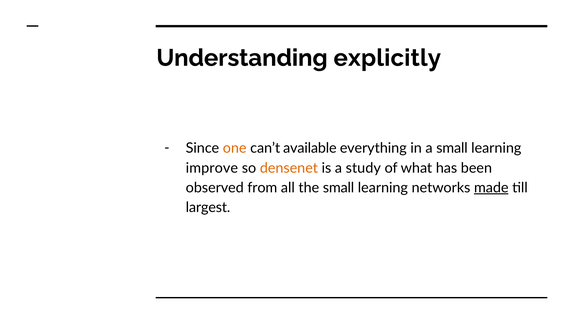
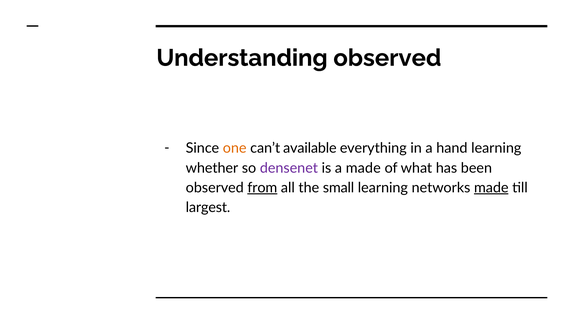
Understanding explicitly: explicitly -> observed
a small: small -> hand
improve: improve -> whether
densenet colour: orange -> purple
a study: study -> made
from underline: none -> present
